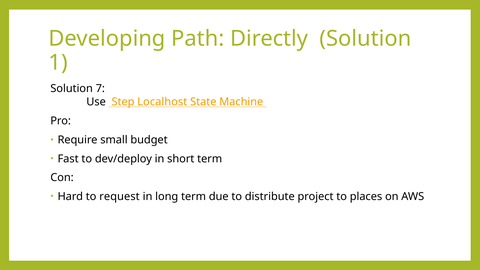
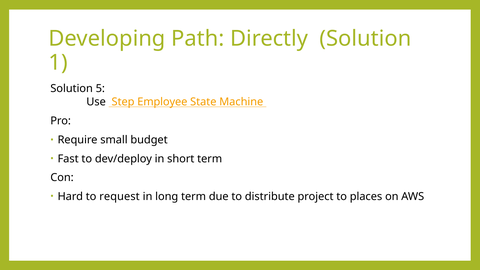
7: 7 -> 5
Localhost: Localhost -> Employee
